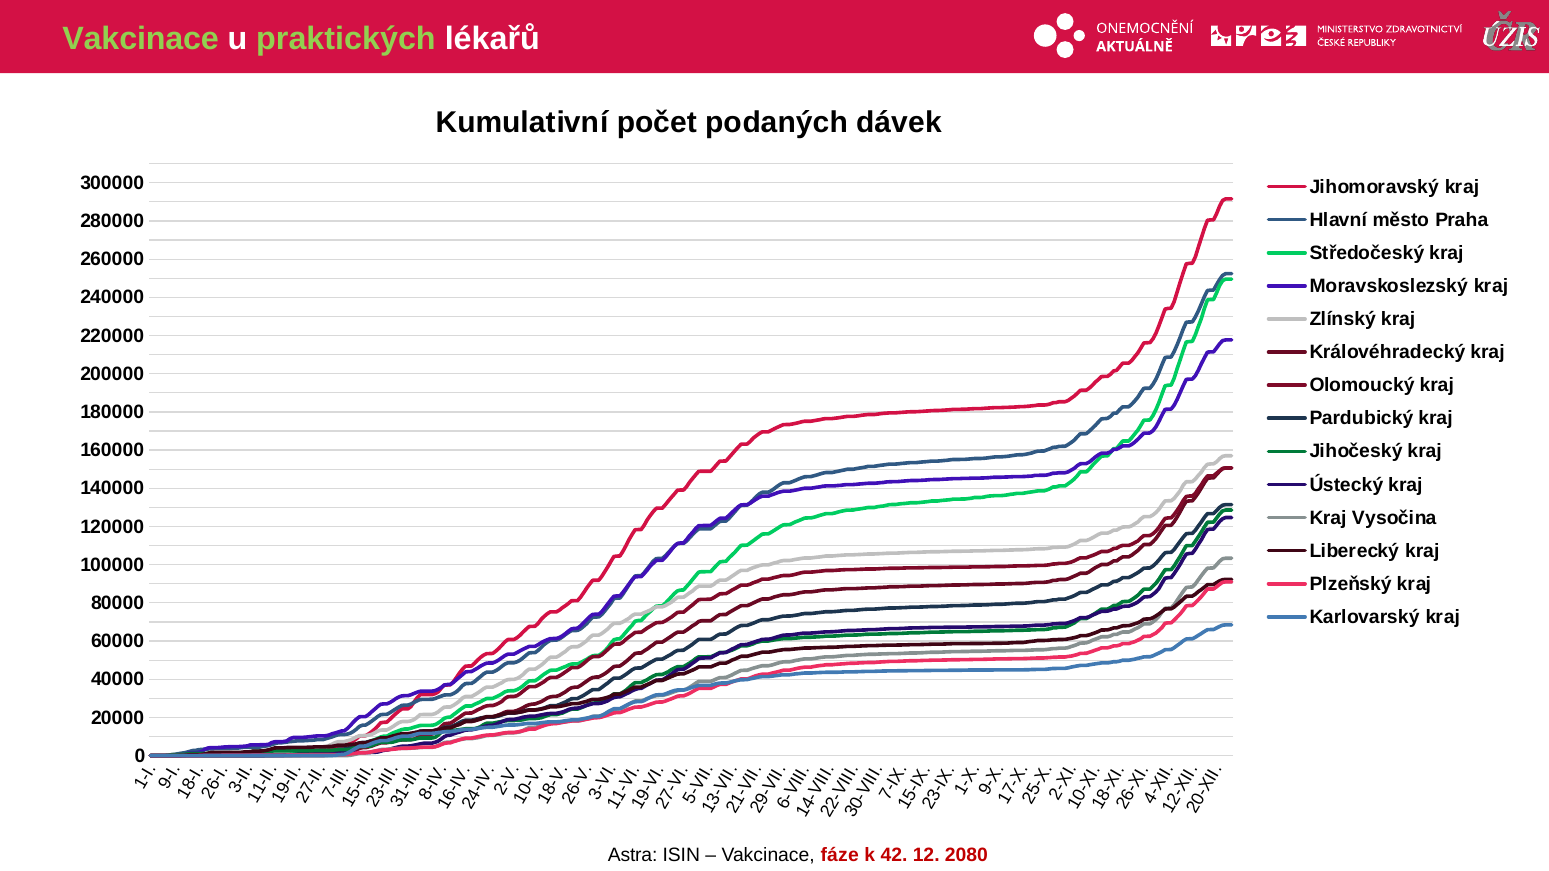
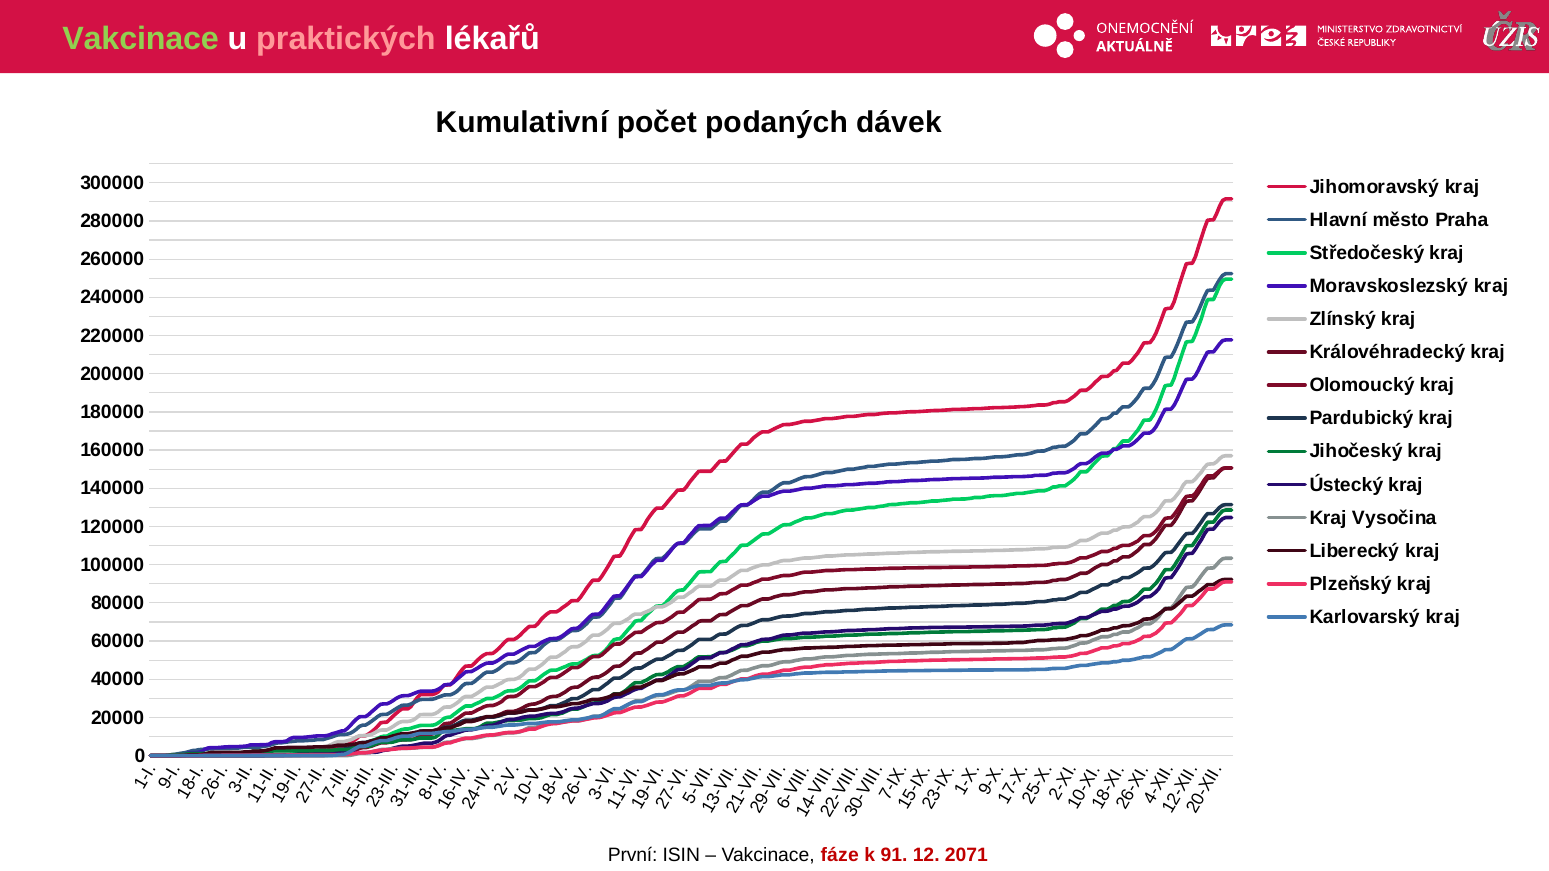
praktických colour: light green -> pink
Astra: Astra -> První
42: 42 -> 91
2080: 2080 -> 2071
